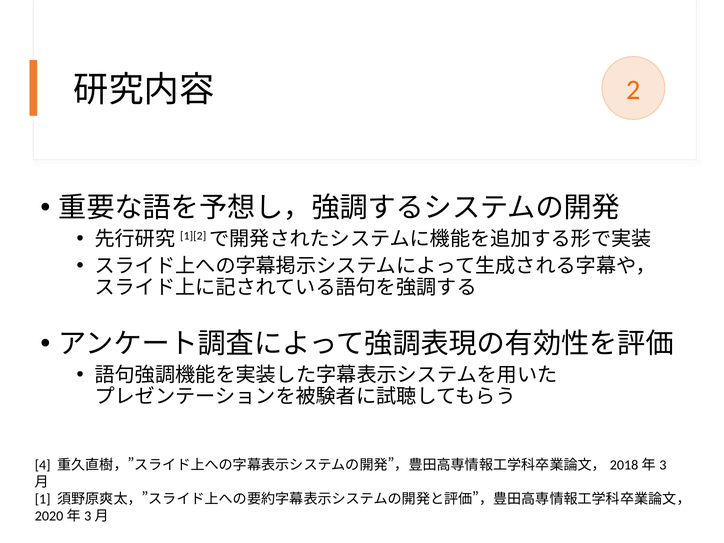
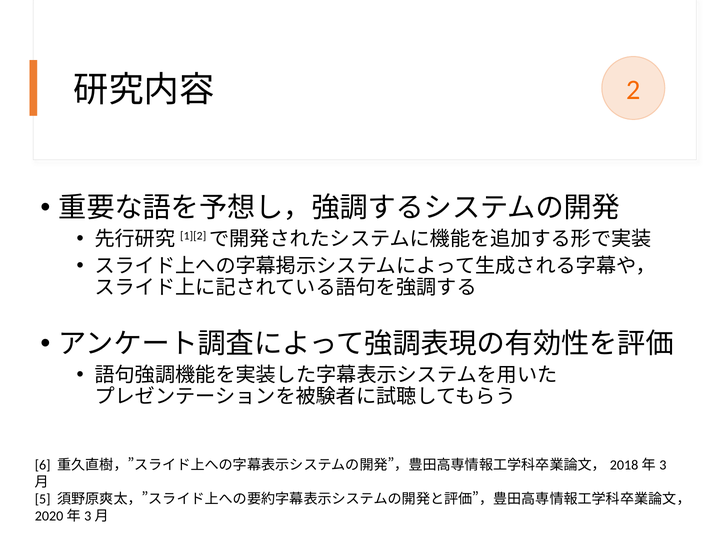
4: 4 -> 6
1: 1 -> 5
